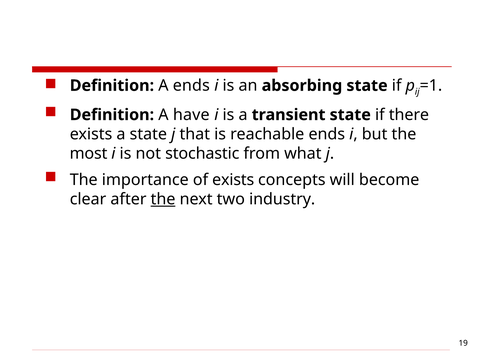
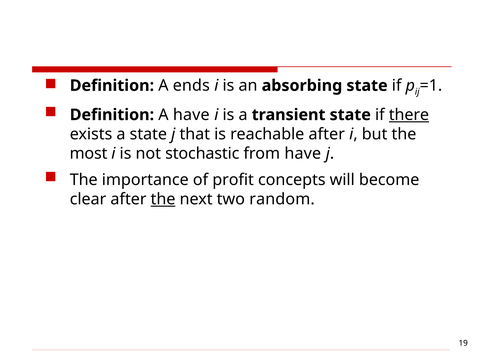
there underline: none -> present
reachable ends: ends -> after
from what: what -> have
of exists: exists -> profit
industry: industry -> random
